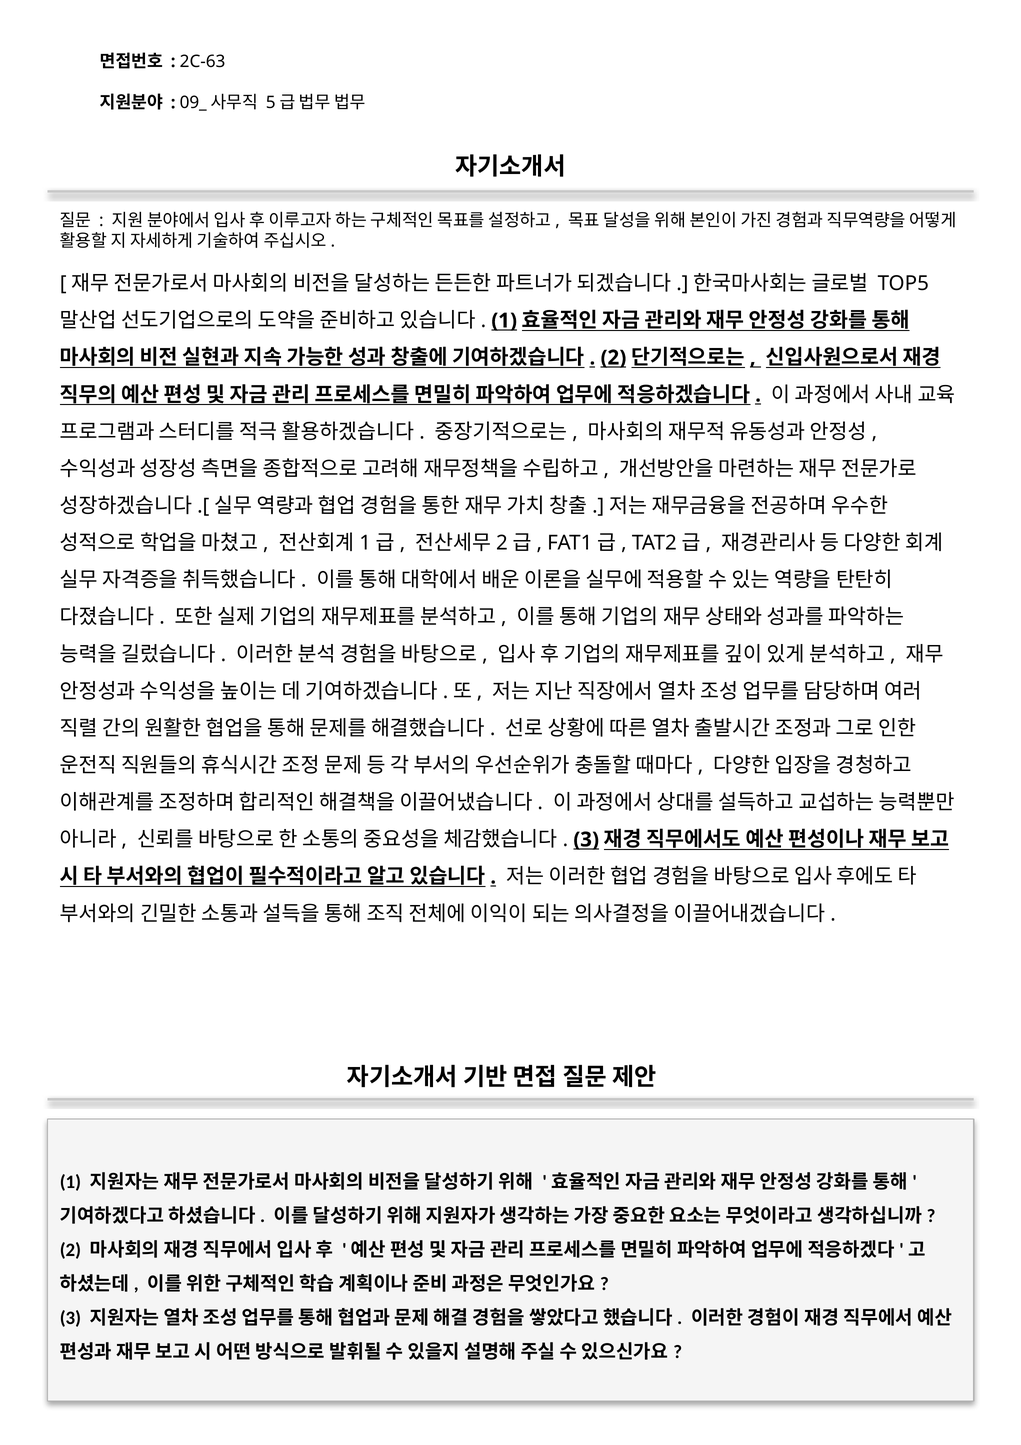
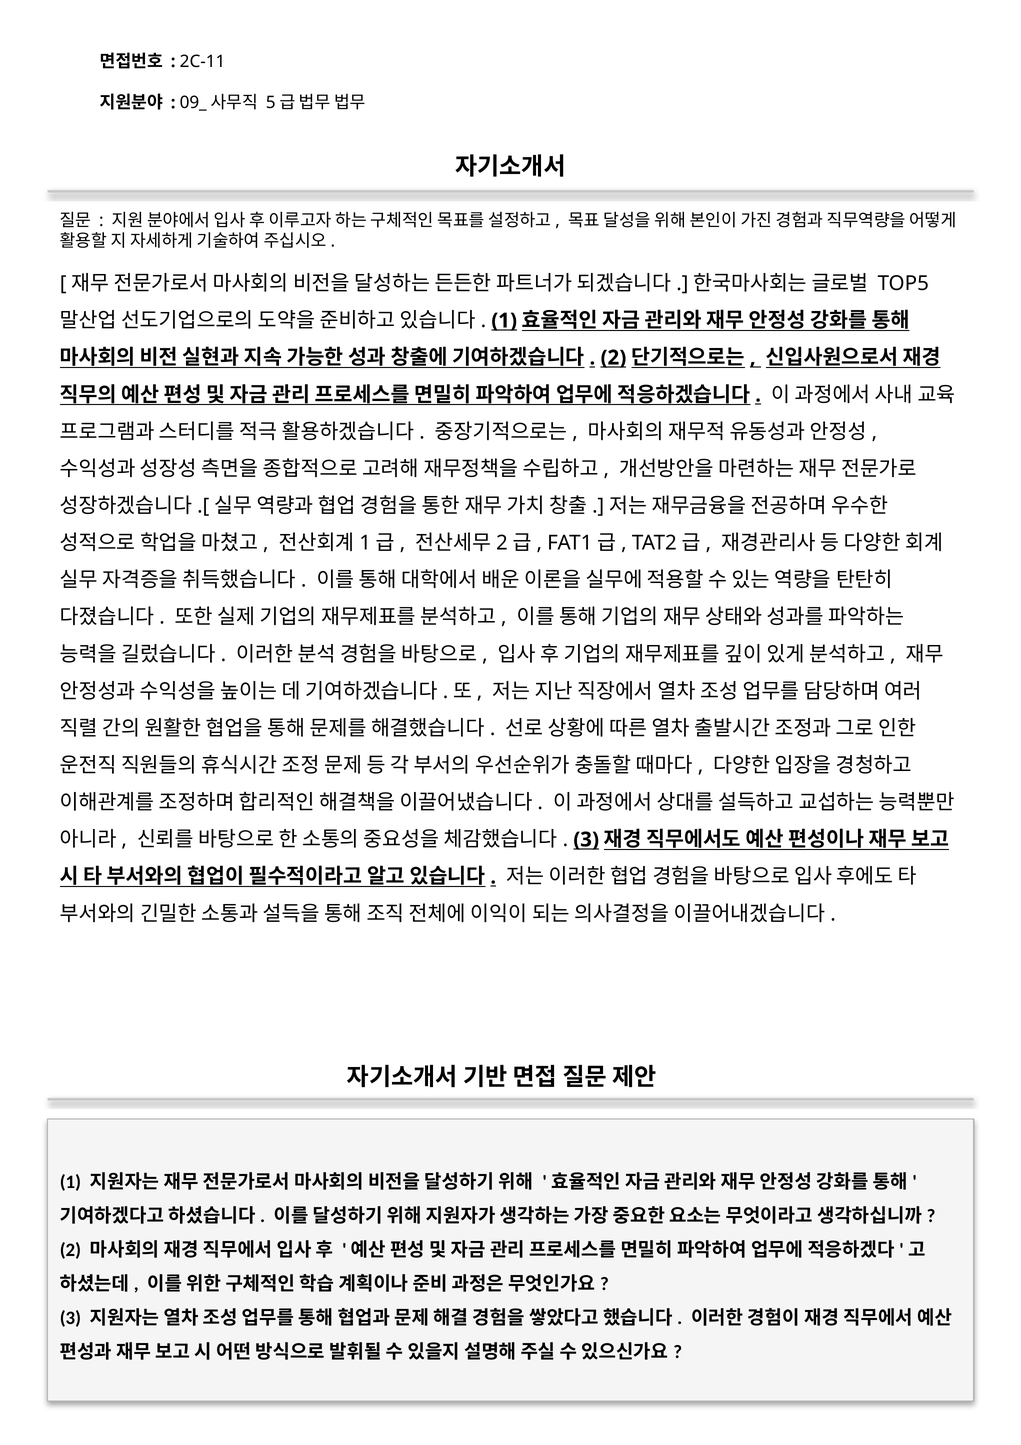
2C-63: 2C-63 -> 2C-11
